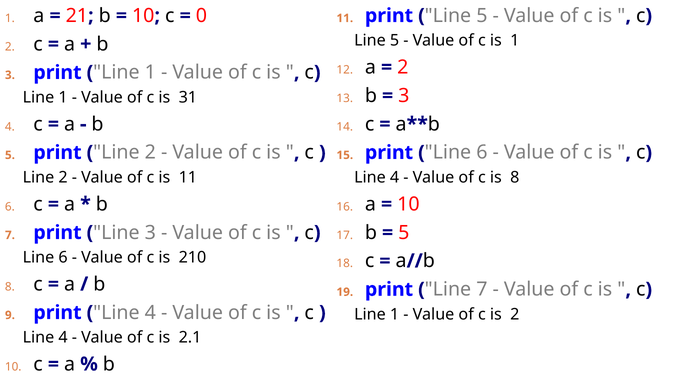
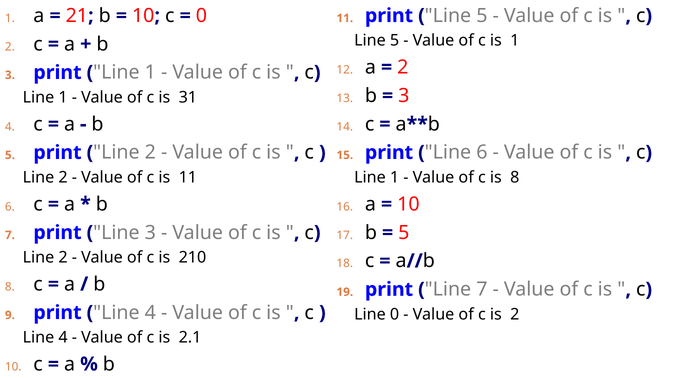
4 at (395, 178): 4 -> 1
6 at (63, 258): 6 -> 2
1 at (395, 315): 1 -> 0
